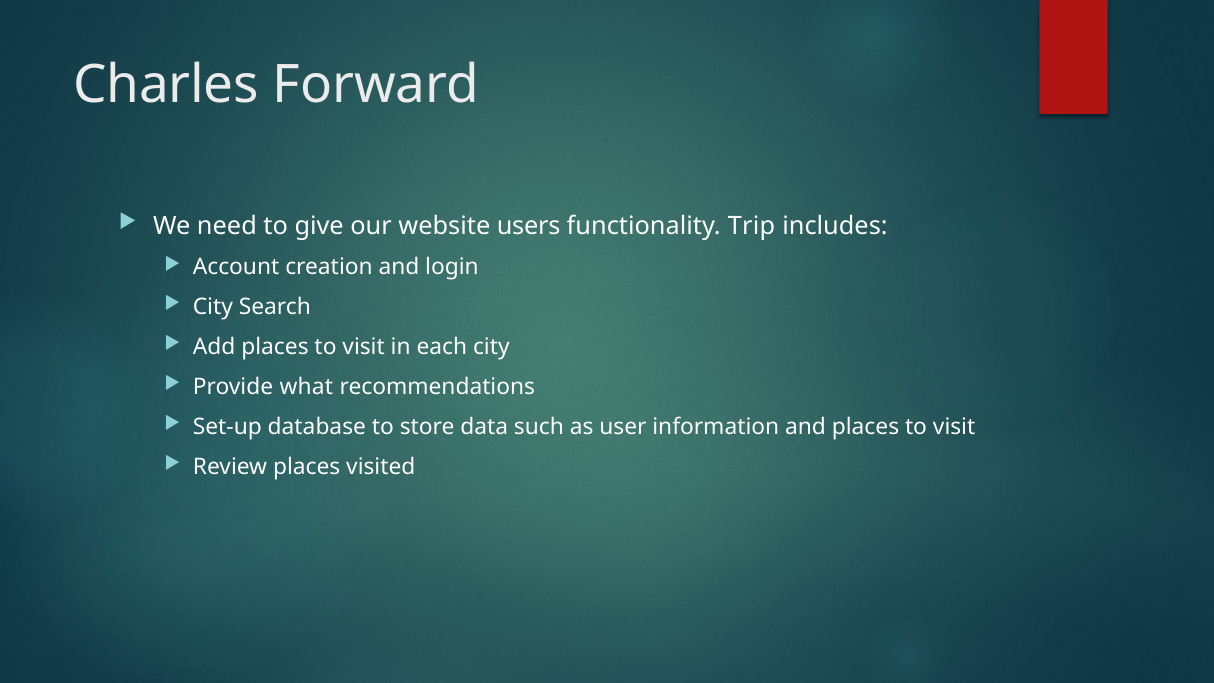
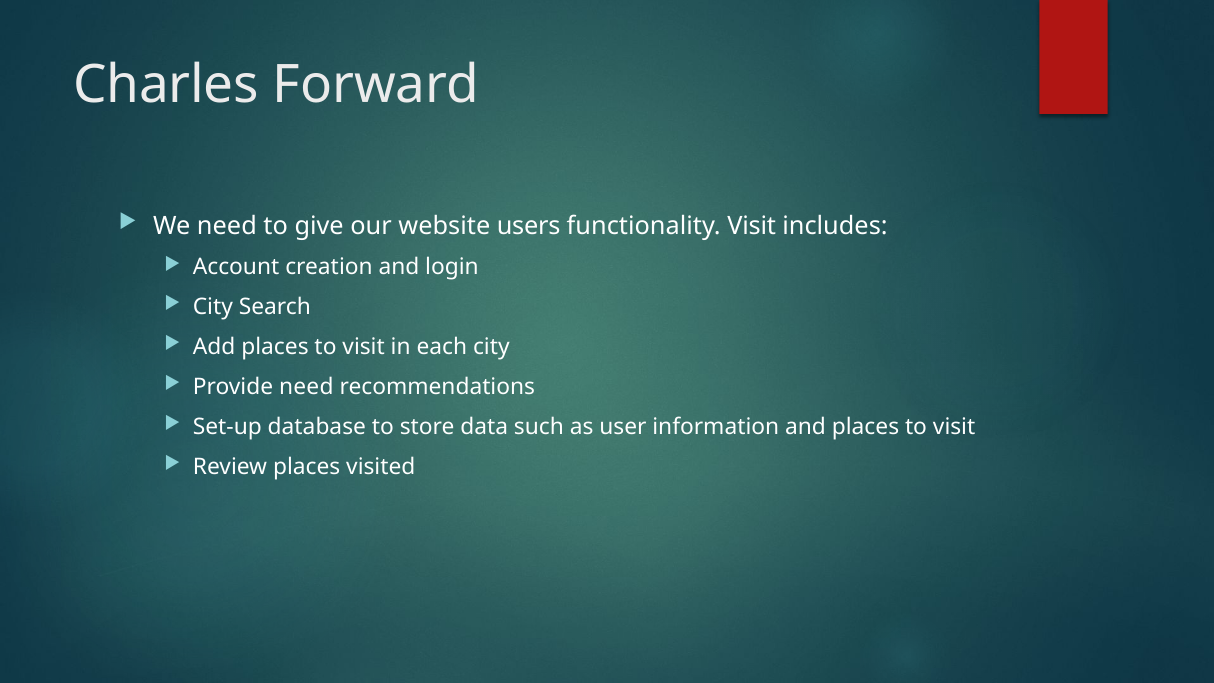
functionality Trip: Trip -> Visit
Provide what: what -> need
